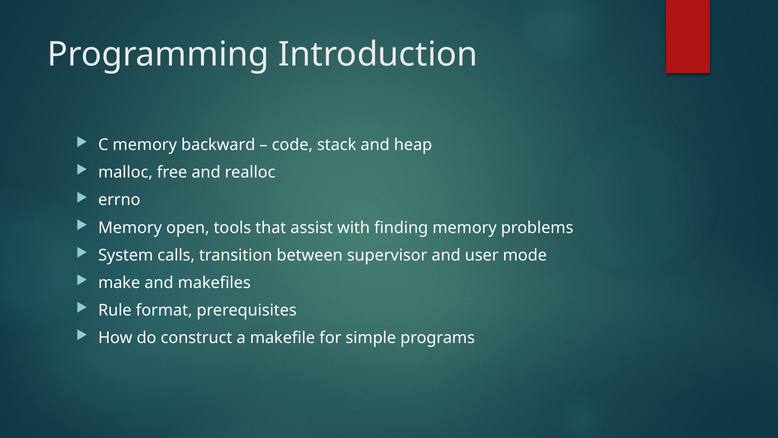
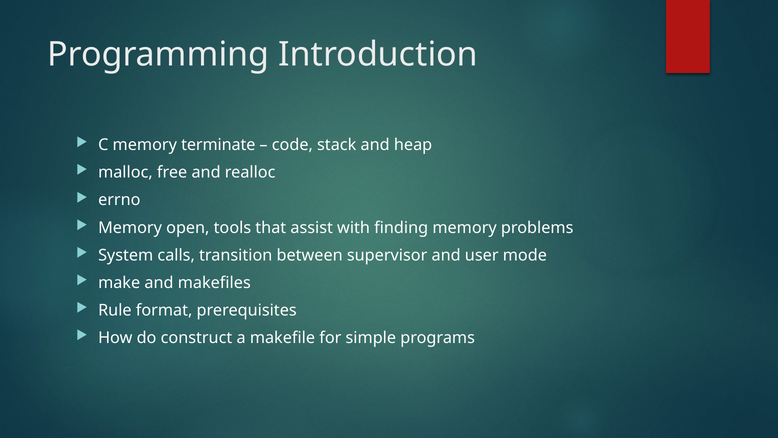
backward: backward -> terminate
